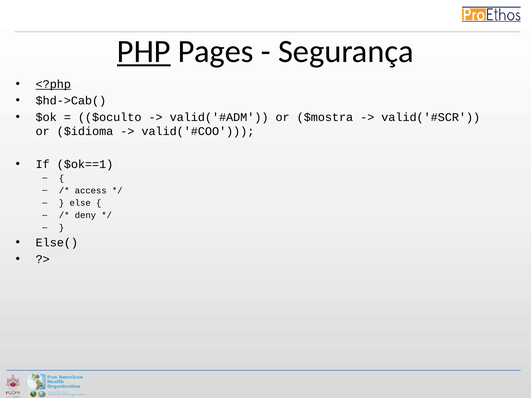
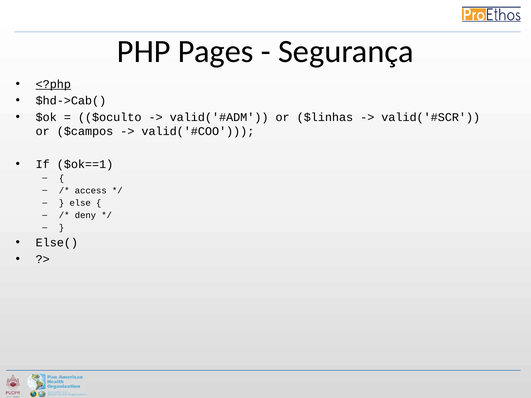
PHP underline: present -> none
$mostra: $mostra -> $linhas
$idioma: $idioma -> $campos
